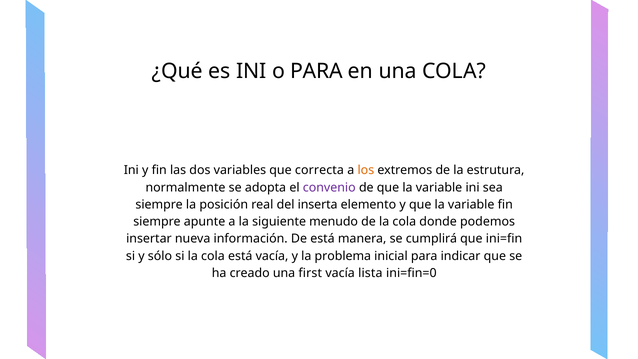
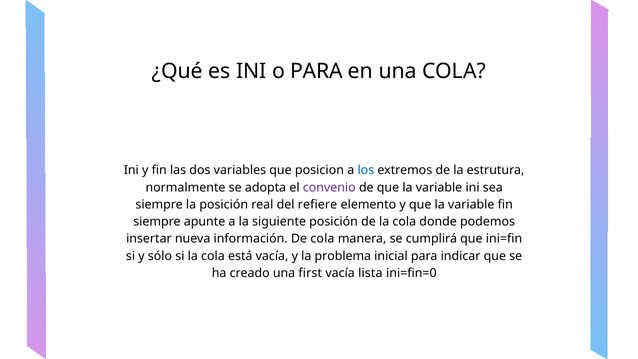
correcta: correcta -> posicion
los colour: orange -> blue
inserta: inserta -> refiere
menudo at (334, 222): menudo -> posición
De está: está -> cola
